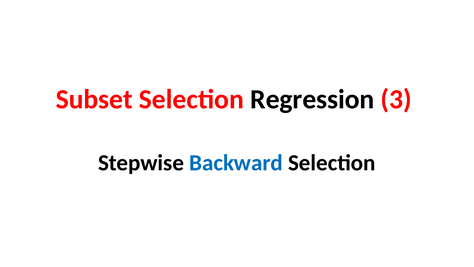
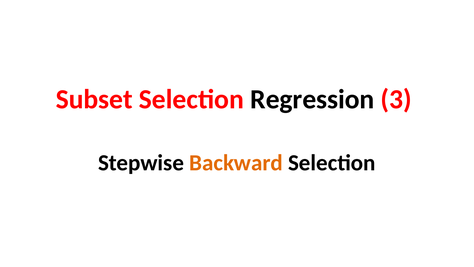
Backward colour: blue -> orange
